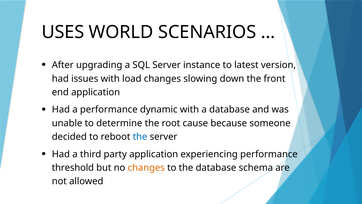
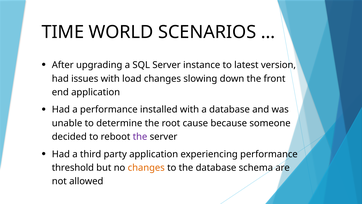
USES: USES -> TIME
dynamic: dynamic -> installed
the at (140, 137) colour: blue -> purple
